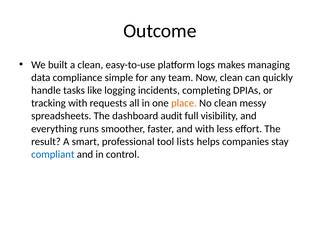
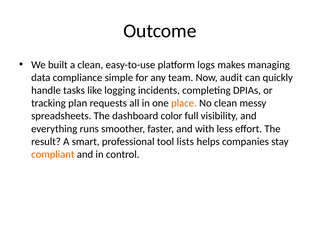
Now clean: clean -> audit
tracking with: with -> plan
audit: audit -> color
compliant colour: blue -> orange
